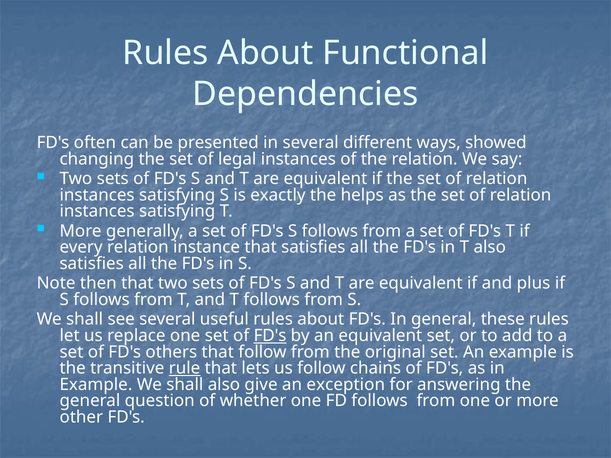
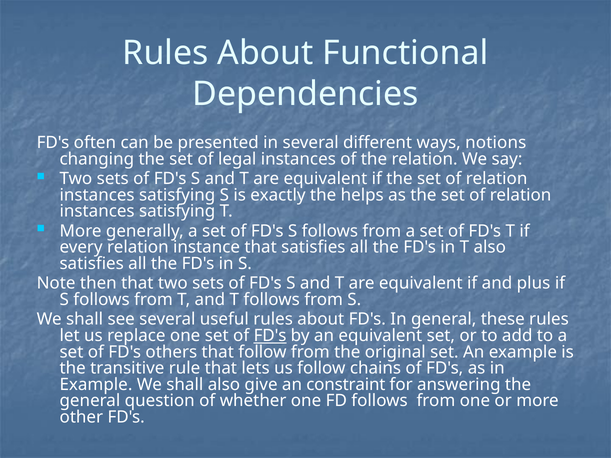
showed: showed -> notions
rule underline: present -> none
exception: exception -> constraint
